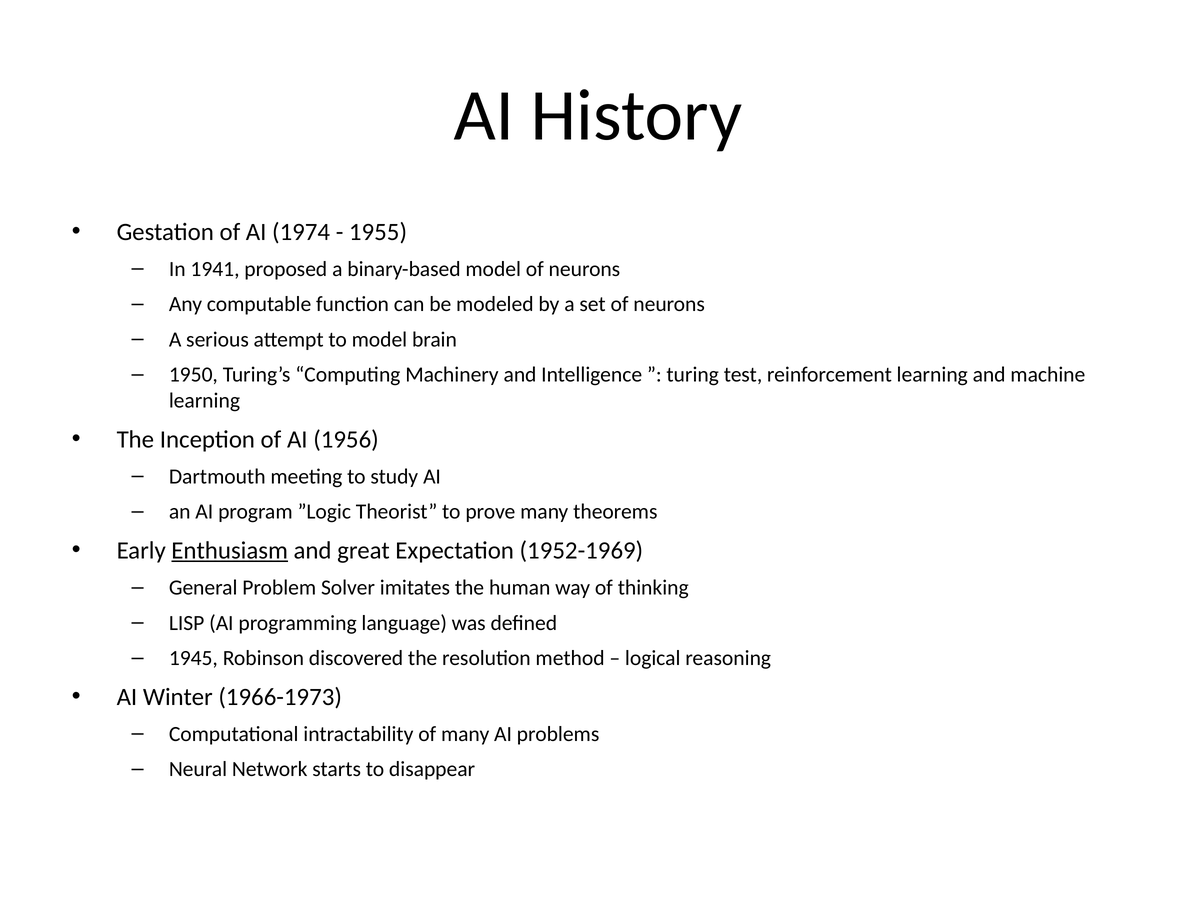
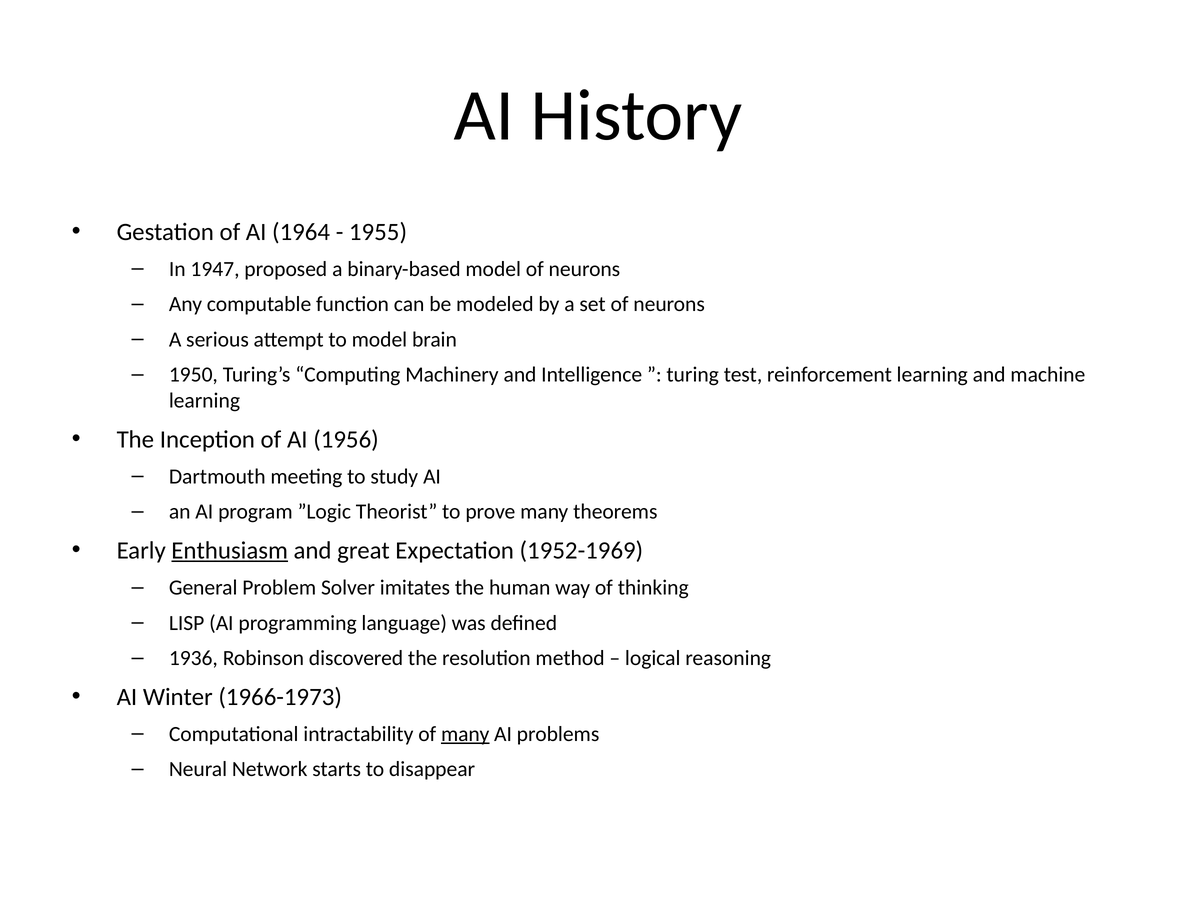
1974: 1974 -> 1964
1941: 1941 -> 1947
1945: 1945 -> 1936
many at (465, 734) underline: none -> present
